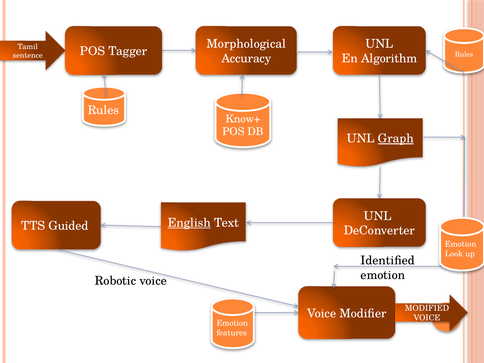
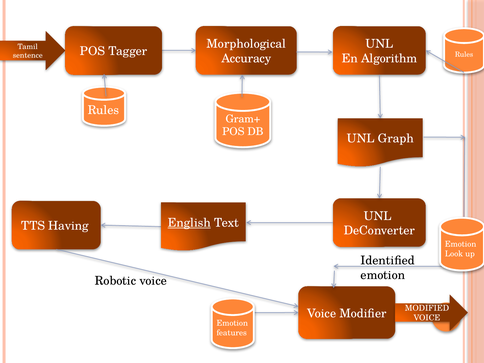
Know+: Know+ -> Gram+
Graph underline: present -> none
Guided: Guided -> Having
